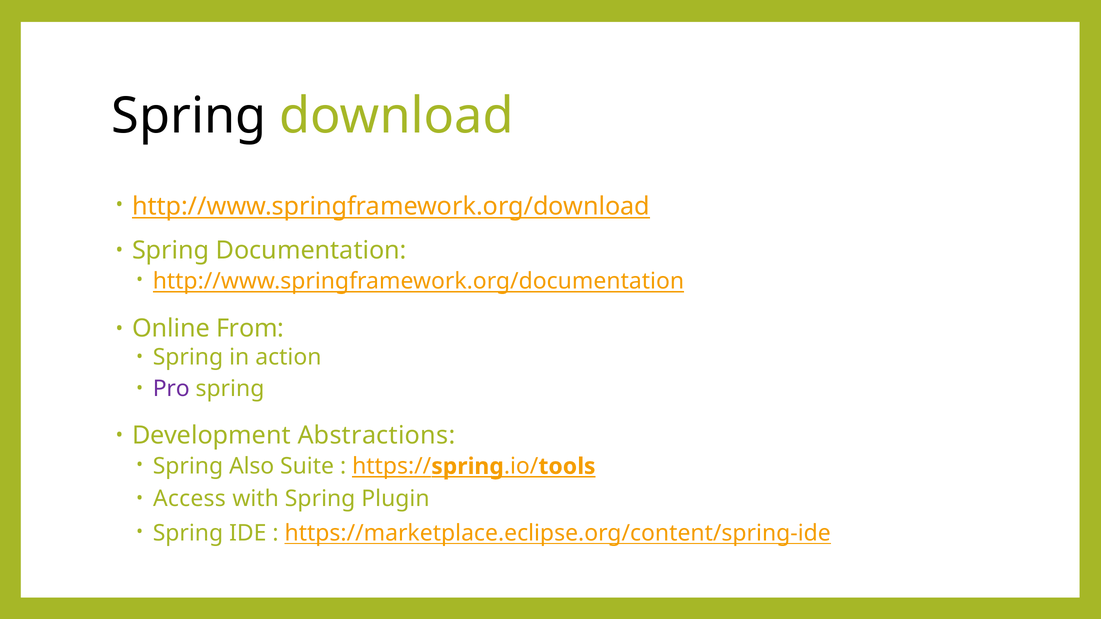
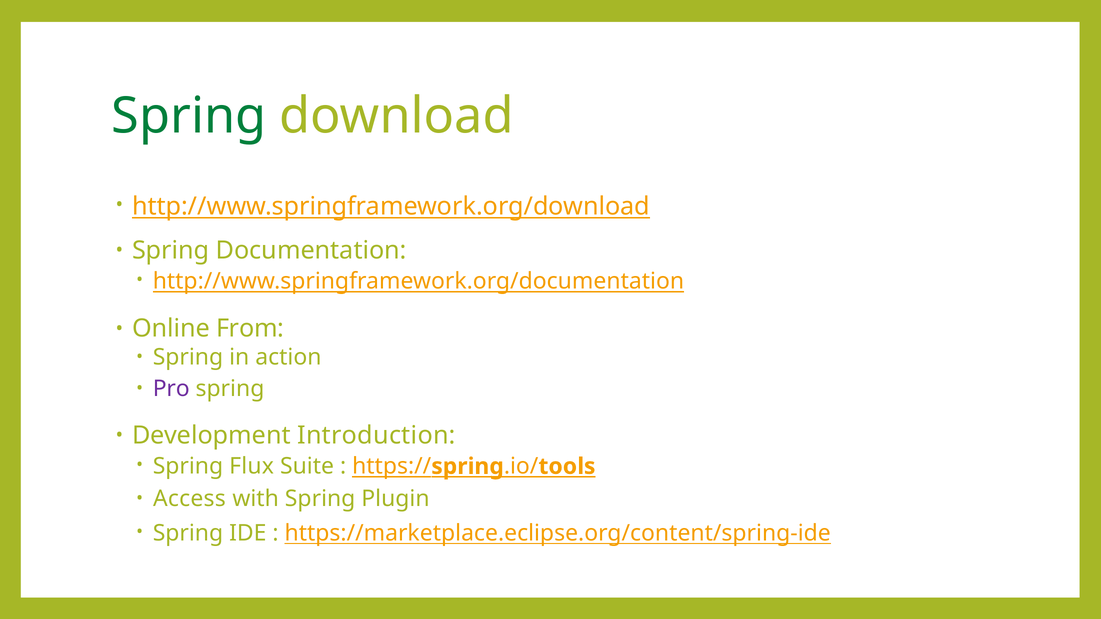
Spring at (189, 116) colour: black -> green
Abstractions: Abstractions -> Introduction
Also: Also -> Flux
